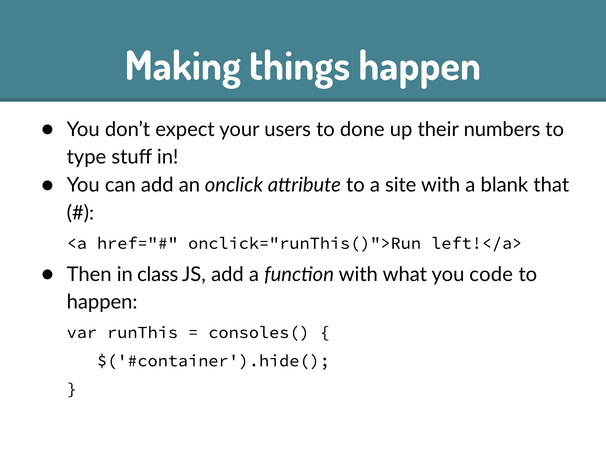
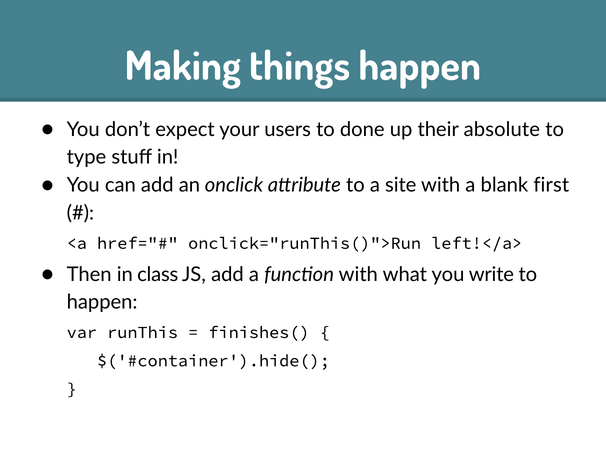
numbers: numbers -> absolute
that: that -> first
code: code -> write
consoles(: consoles( -> finishes(
